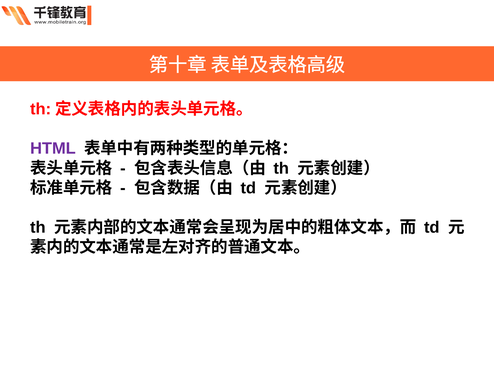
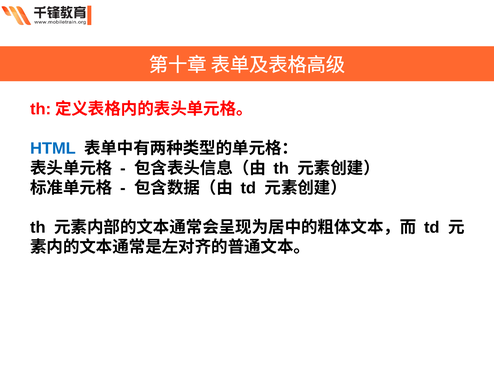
HTML colour: purple -> blue
